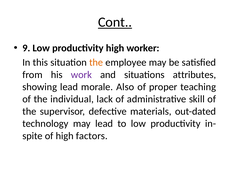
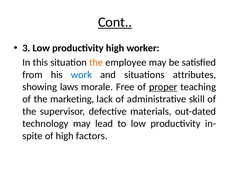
9: 9 -> 3
work colour: purple -> blue
showing lead: lead -> laws
Also: Also -> Free
proper underline: none -> present
individual: individual -> marketing
